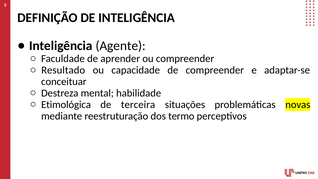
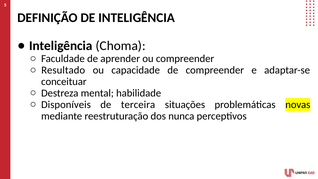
Agente: Agente -> Choma
Etimológica: Etimológica -> Disponíveis
termo: termo -> nunca
